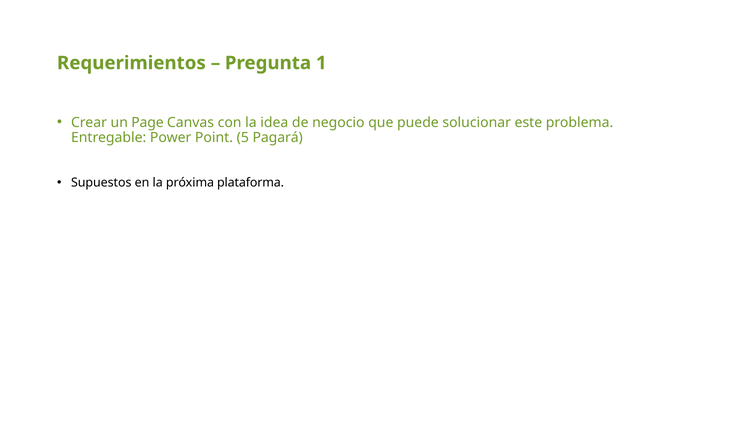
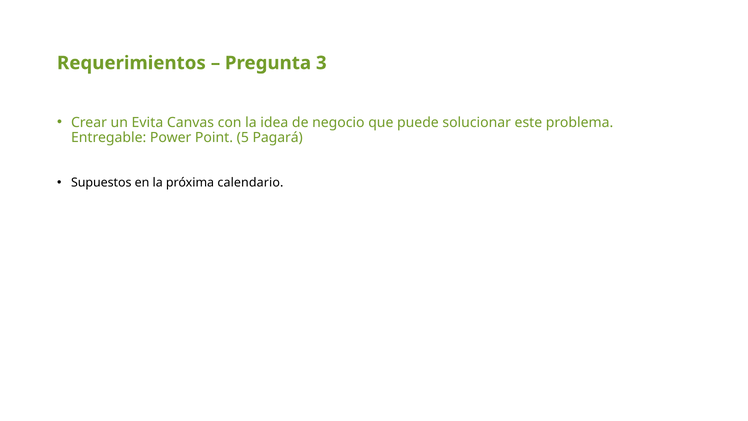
1: 1 -> 3
Page: Page -> Evita
plataforma: plataforma -> calendario
